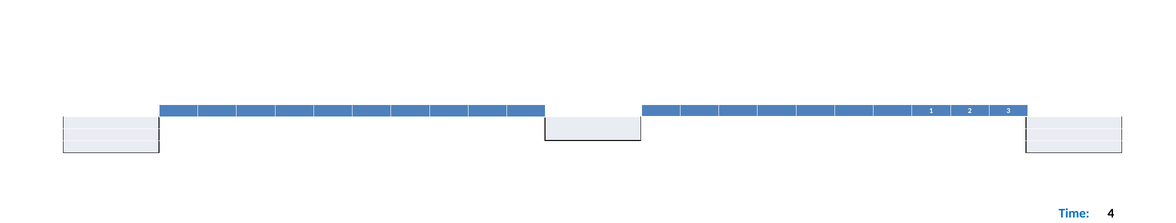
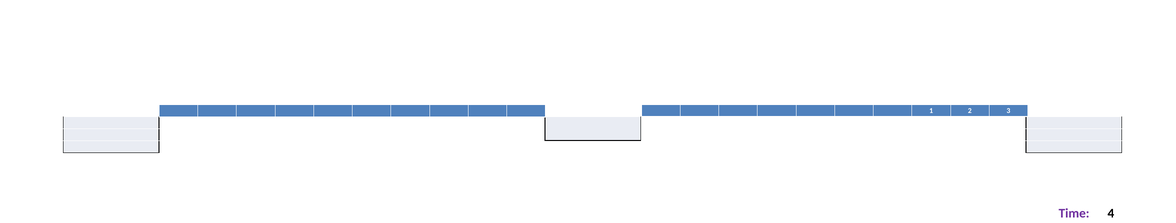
Time colour: blue -> purple
